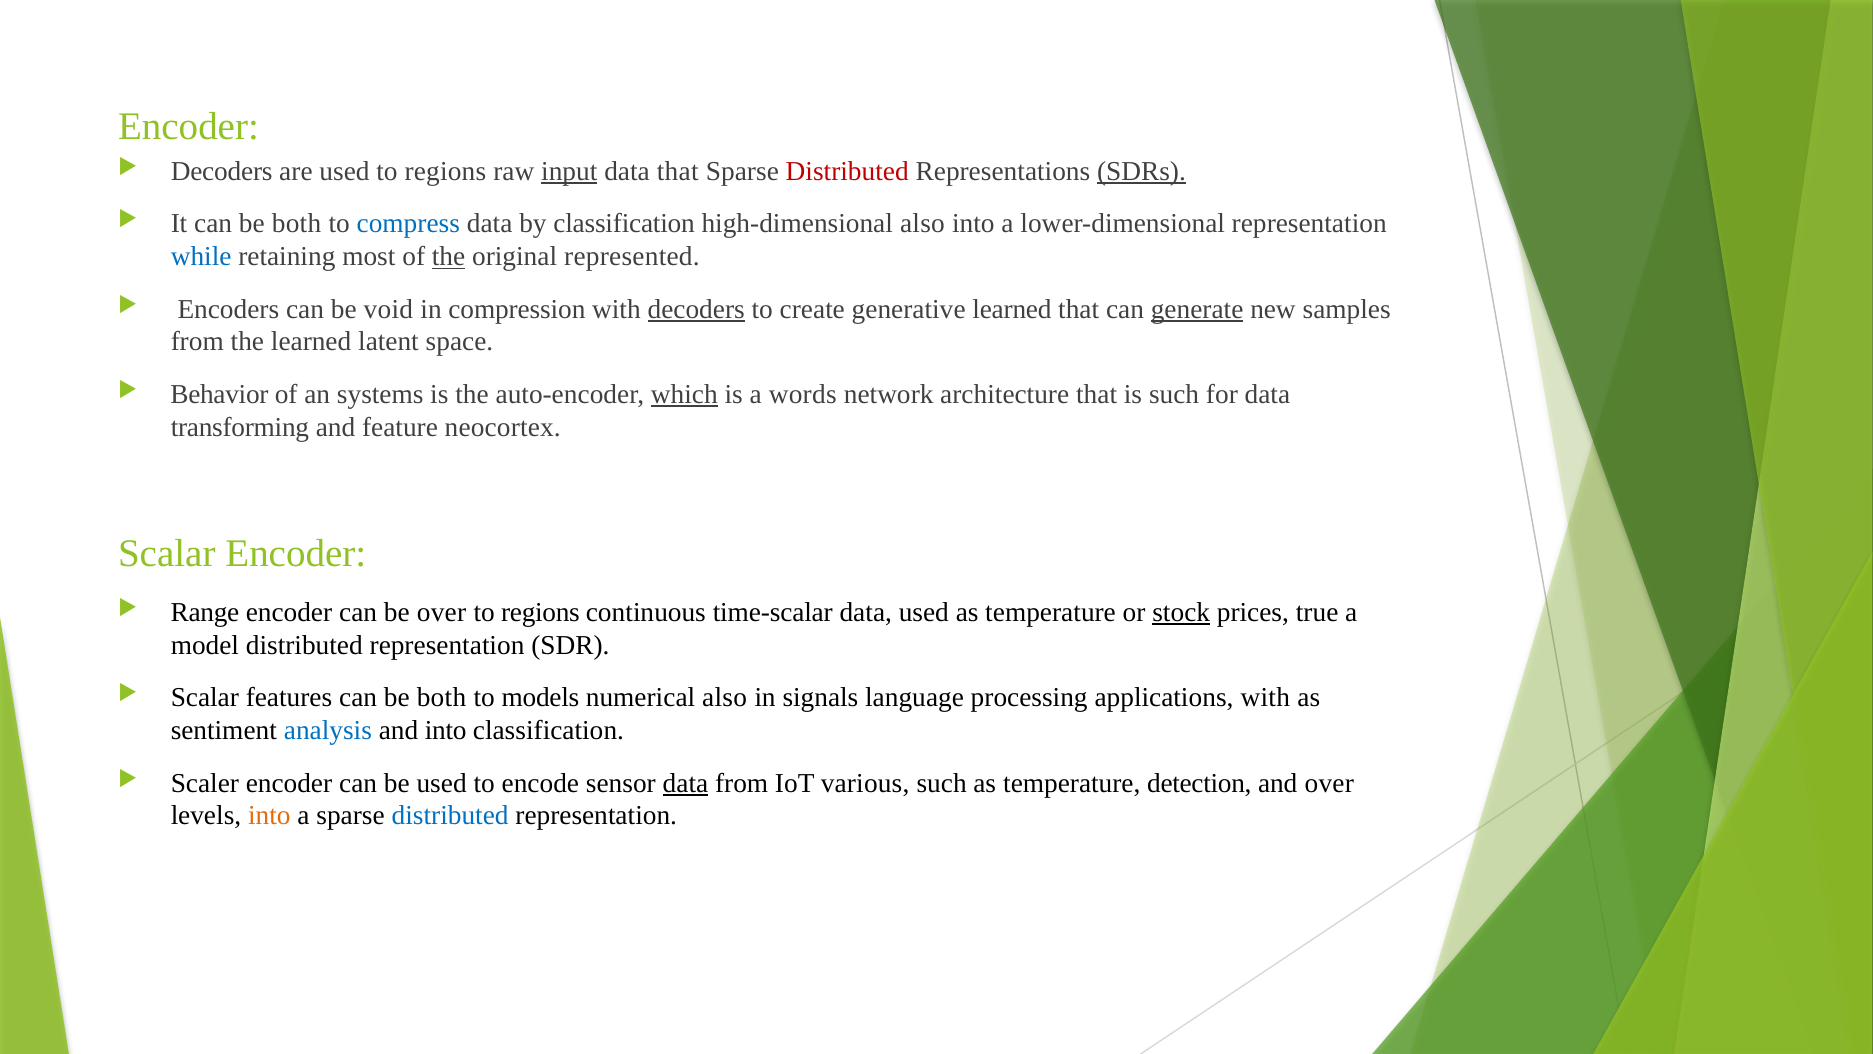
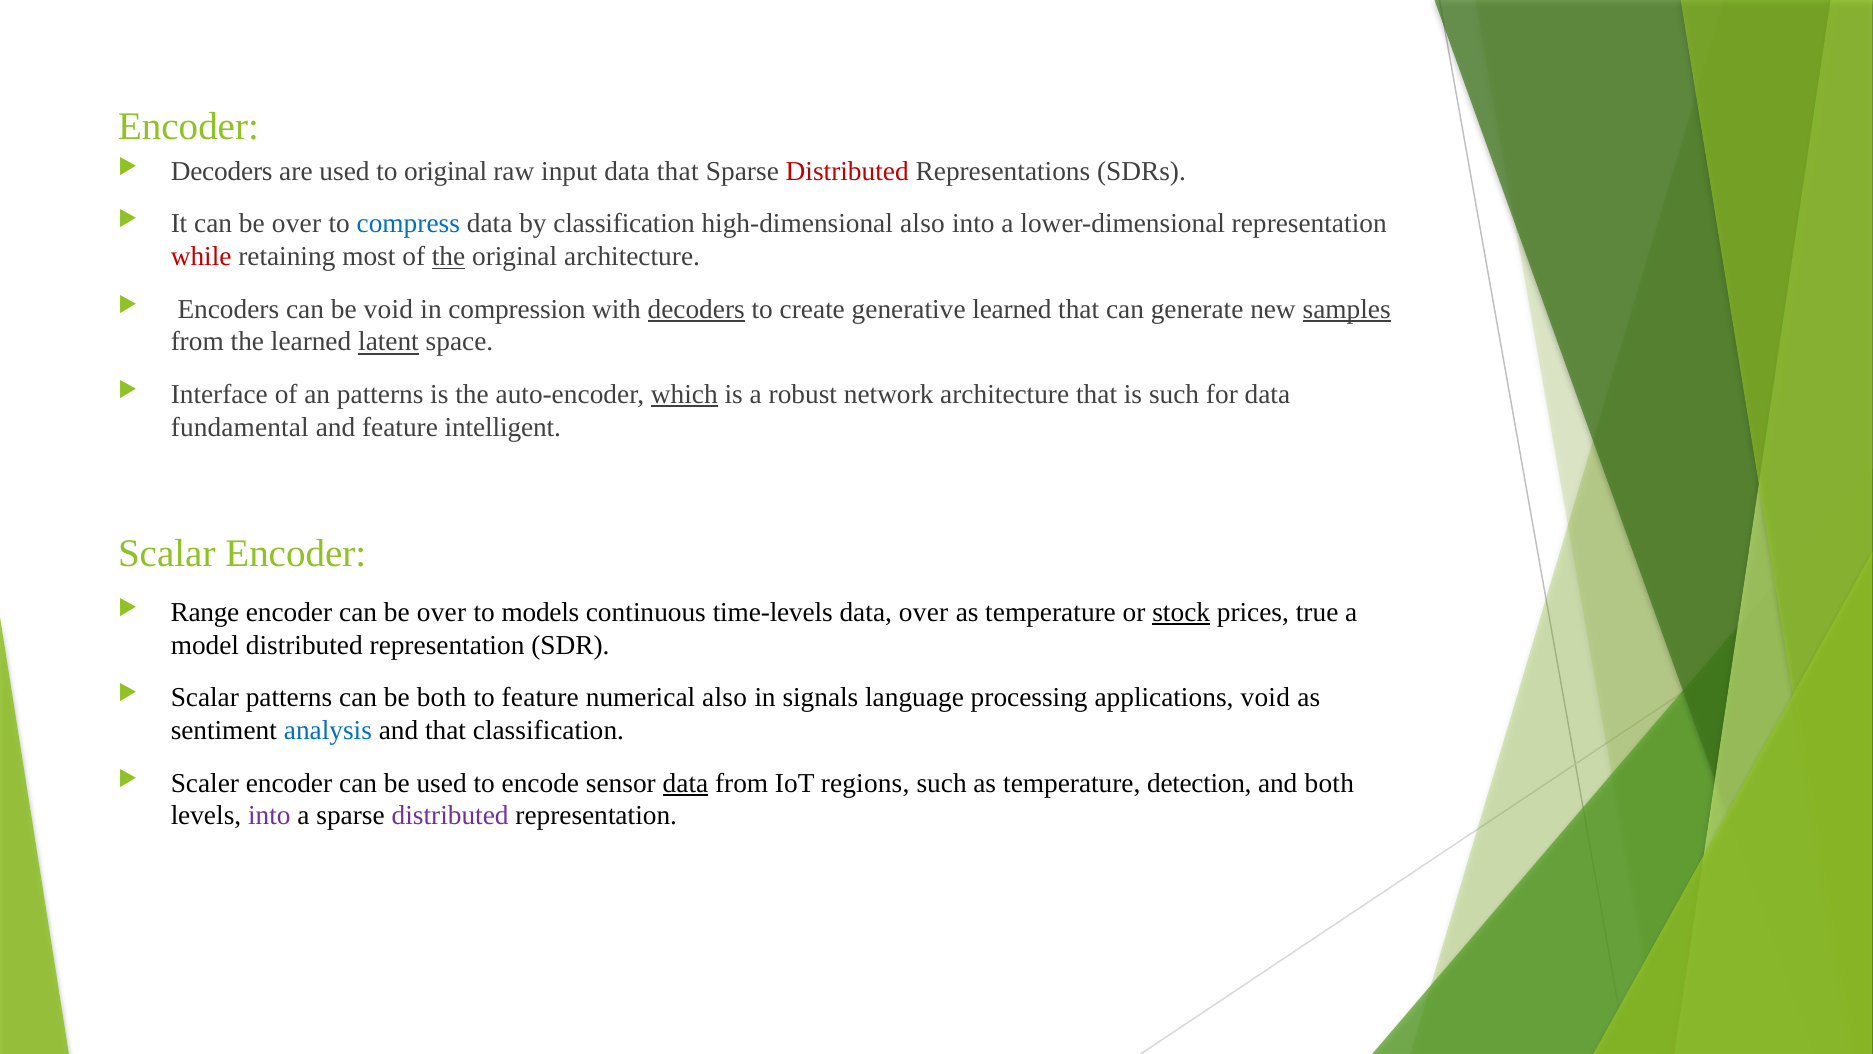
used to regions: regions -> original
input underline: present -> none
SDRs underline: present -> none
It can be both: both -> over
while colour: blue -> red
original represented: represented -> architecture
generate underline: present -> none
samples underline: none -> present
latent underline: none -> present
Behavior: Behavior -> Interface
an systems: systems -> patterns
words: words -> robust
transforming: transforming -> fundamental
neocortex: neocortex -> intelligent
regions at (540, 612): regions -> models
time-scalar: time-scalar -> time-levels
data used: used -> over
Scalar features: features -> patterns
to models: models -> feature
applications with: with -> void
and into: into -> that
various: various -> regions
and over: over -> both
into at (269, 816) colour: orange -> purple
distributed at (450, 816) colour: blue -> purple
